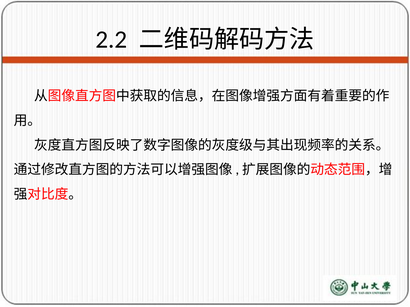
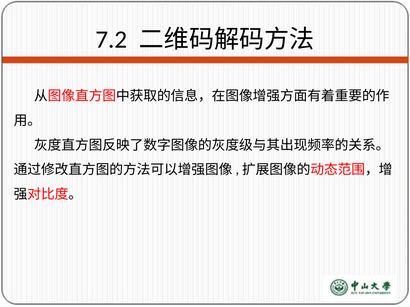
2.2: 2.2 -> 7.2
